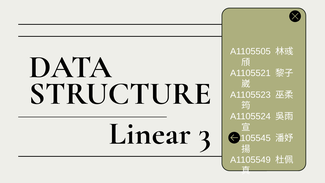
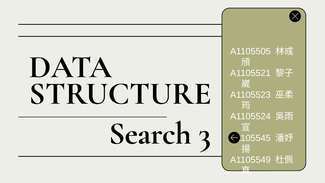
Linear: Linear -> Search
